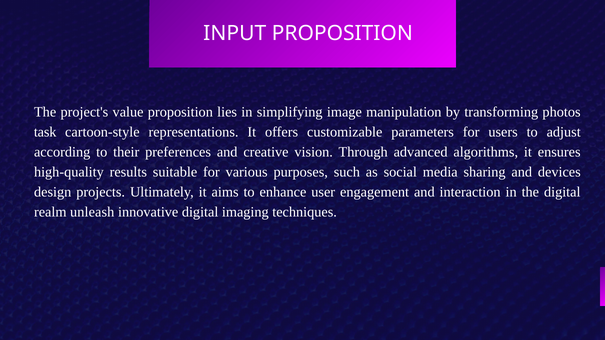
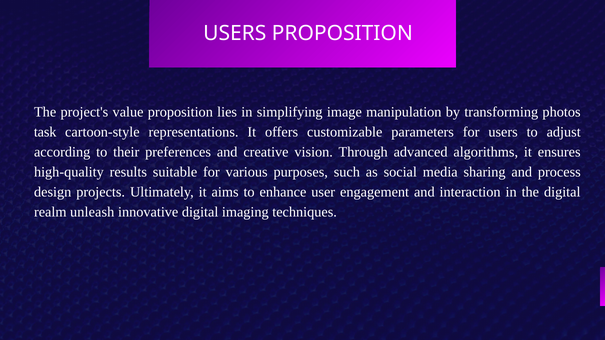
INPUT at (235, 33): INPUT -> USERS
devices: devices -> process
